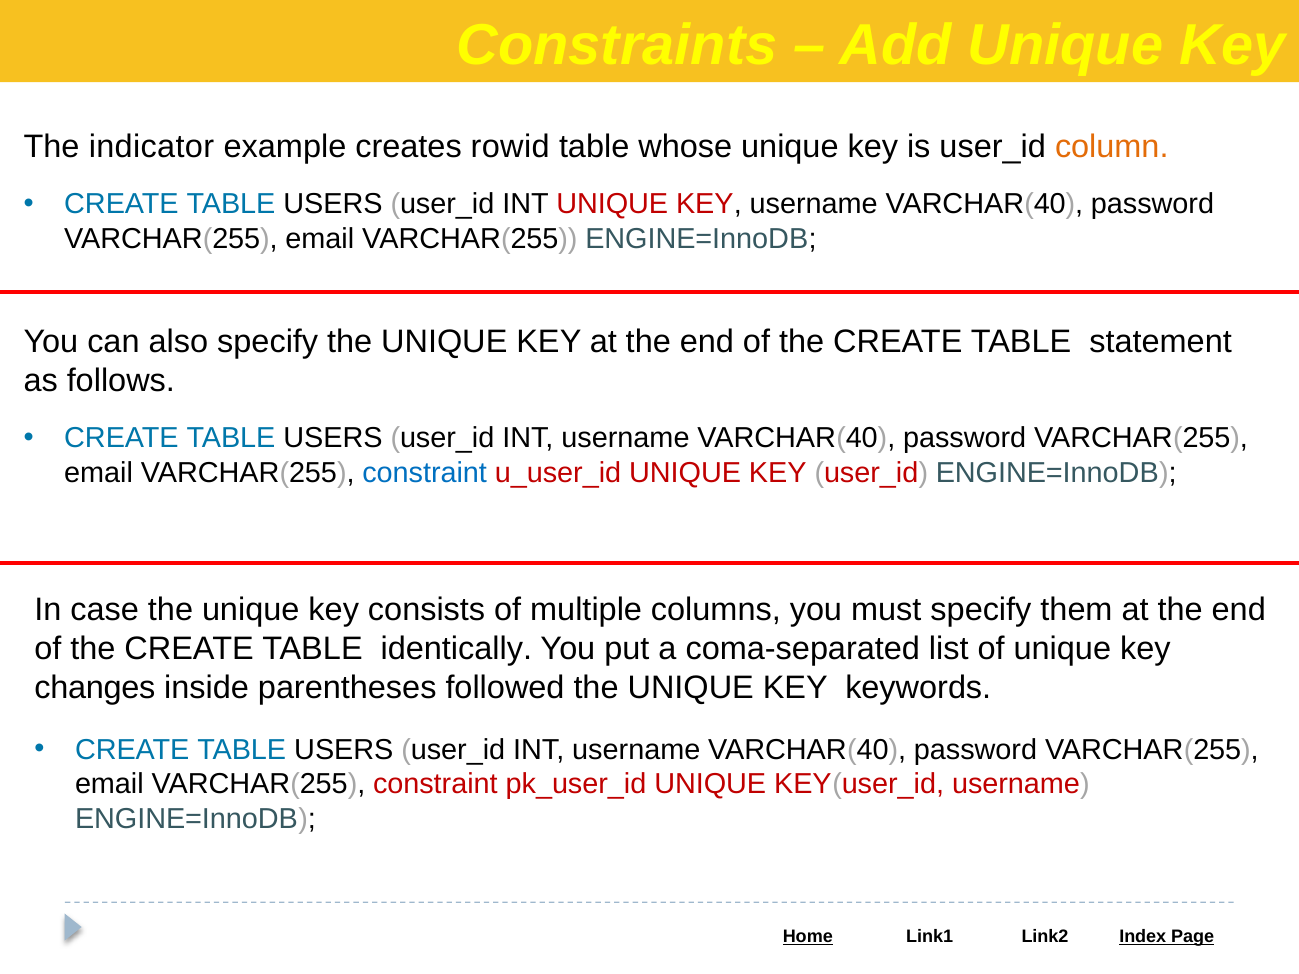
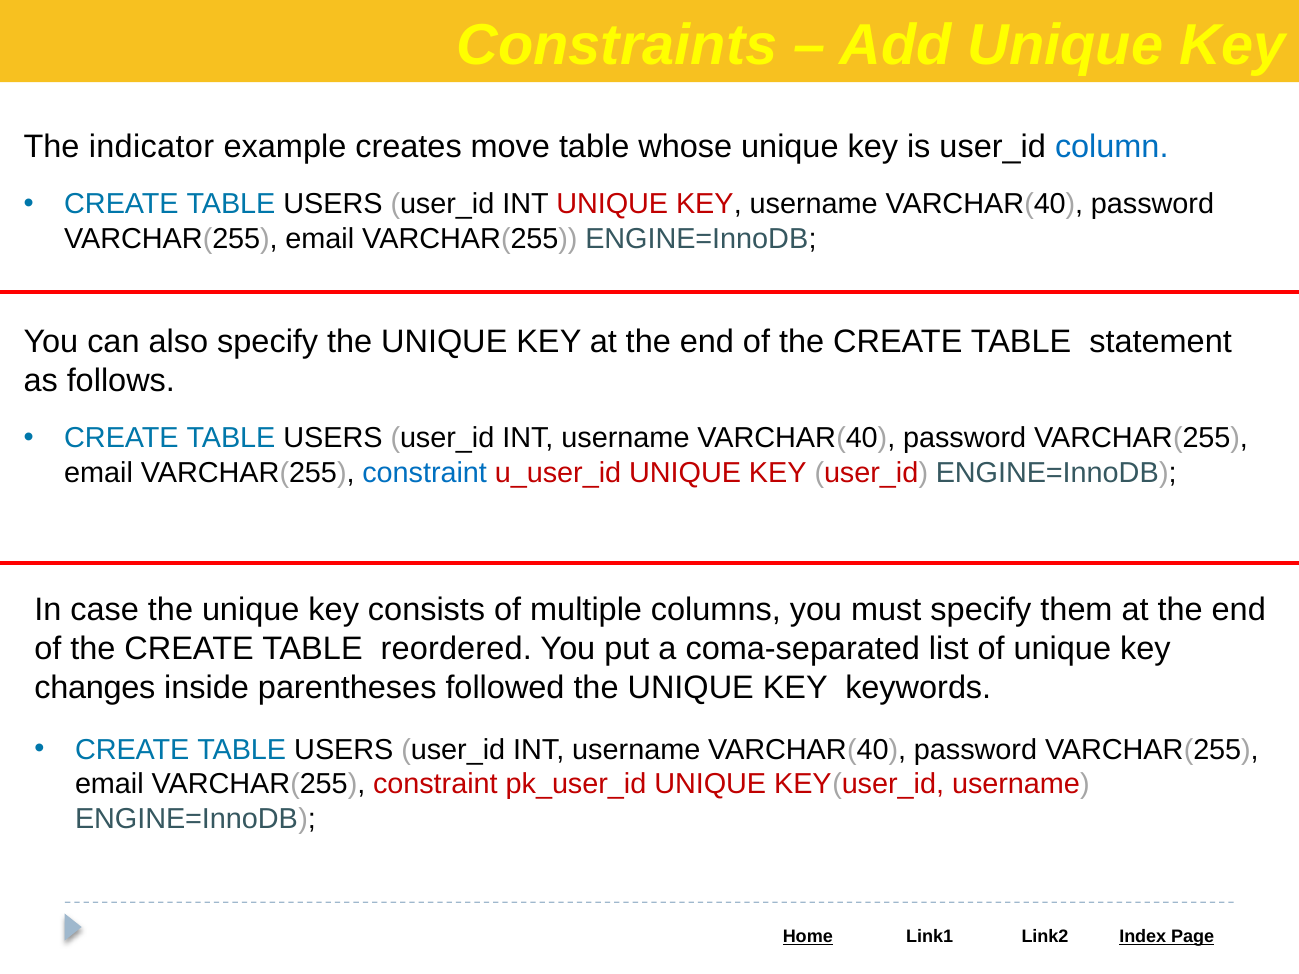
rowid: rowid -> move
column colour: orange -> blue
identically: identically -> reordered
